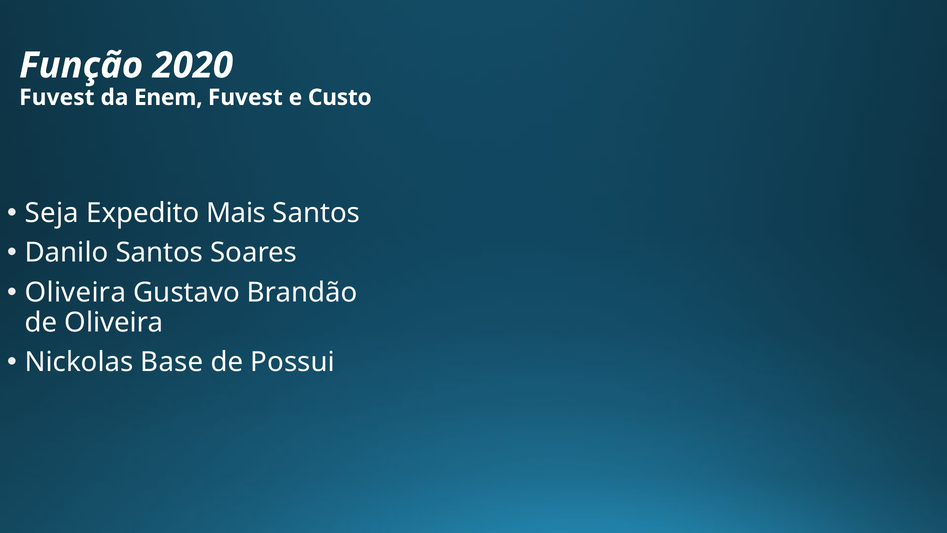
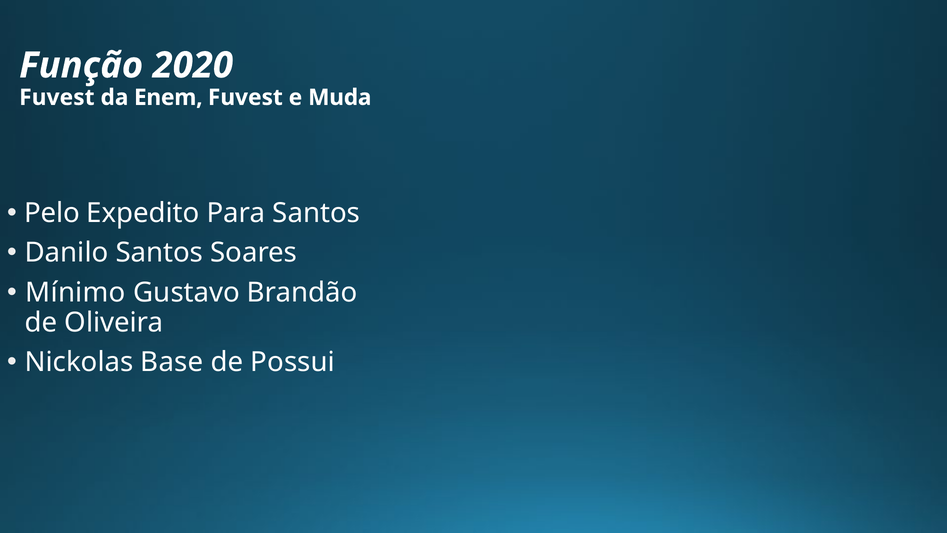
Custo: Custo -> Muda
Seja: Seja -> Pelo
Mais: Mais -> Para
Oliveira at (75, 292): Oliveira -> Mínimo
